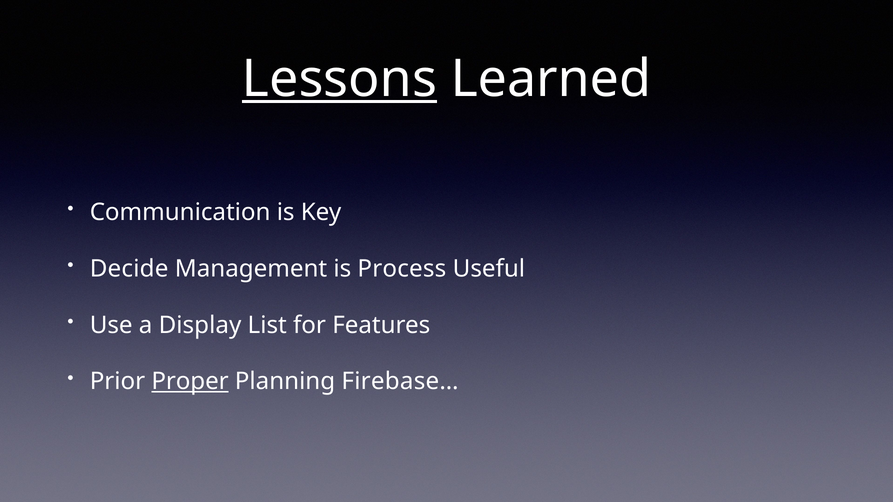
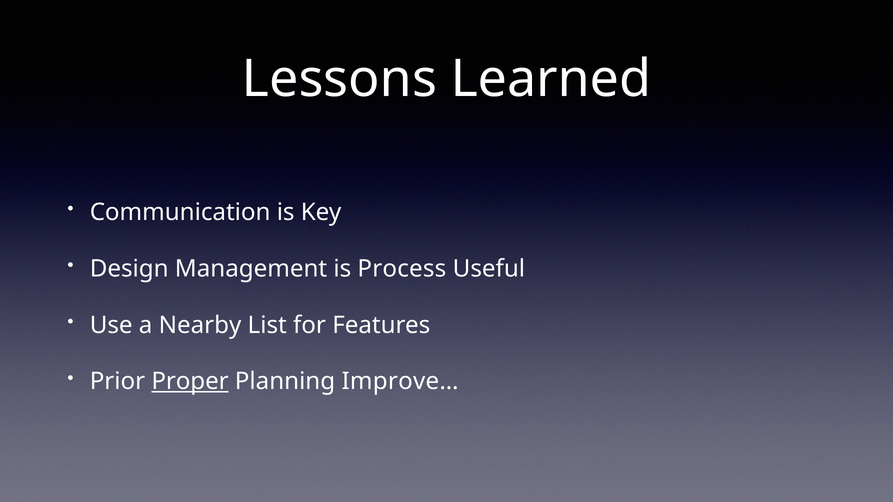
Lessons underline: present -> none
Decide: Decide -> Design
Display: Display -> Nearby
Firebase…: Firebase… -> Improve…
